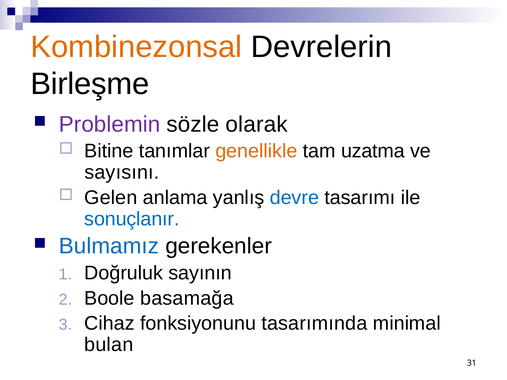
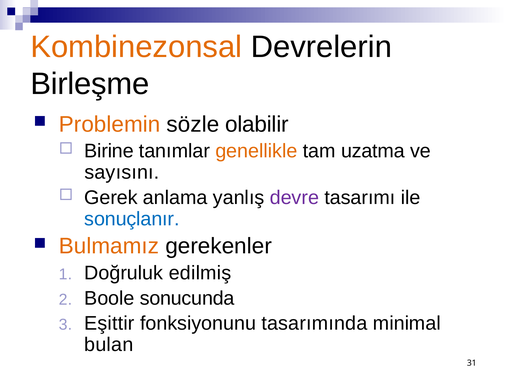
Problemin colour: purple -> orange
olarak: olarak -> olabilir
Bitine: Bitine -> Birine
Gelen: Gelen -> Gerek
devre colour: blue -> purple
Bulmamız colour: blue -> orange
sayının: sayının -> edilmiş
basamağa: basamağa -> sonucunda
Cihaz: Cihaz -> Eşittir
